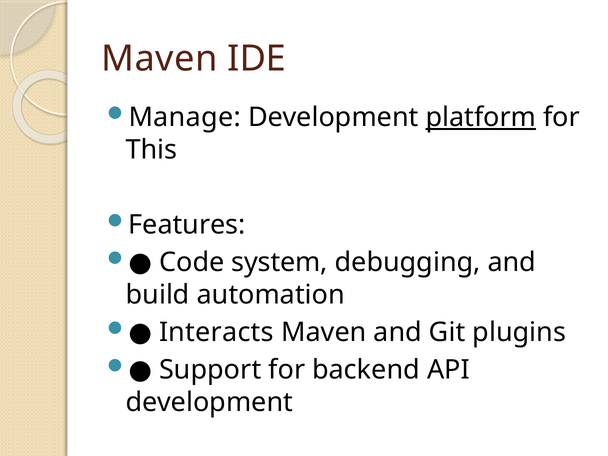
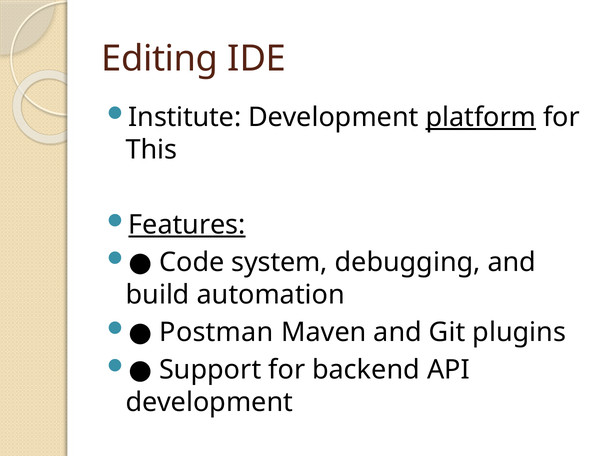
Maven at (159, 59): Maven -> Editing
Manage: Manage -> Institute
Features underline: none -> present
Interacts: Interacts -> Postman
